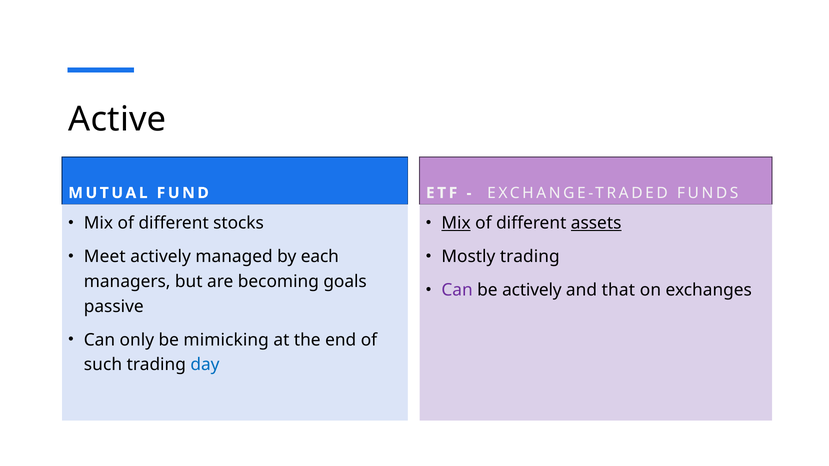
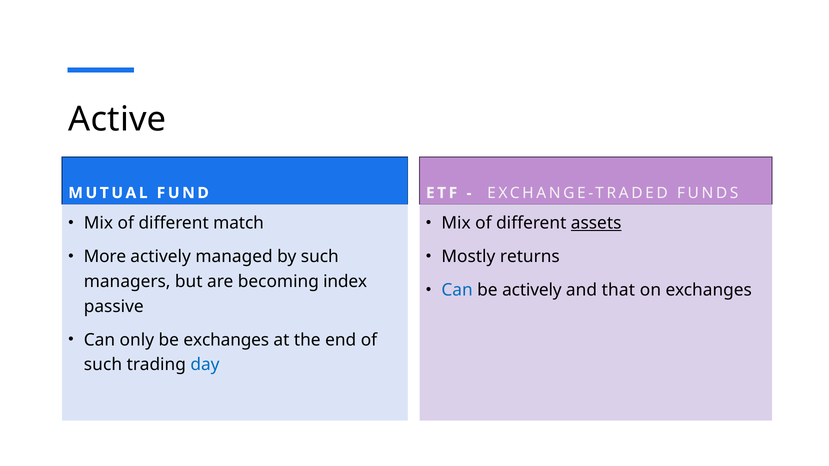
stocks: stocks -> match
Mix at (456, 223) underline: present -> none
Meet: Meet -> More
by each: each -> such
Mostly trading: trading -> returns
goals: goals -> index
Can at (457, 290) colour: purple -> blue
be mimicking: mimicking -> exchanges
